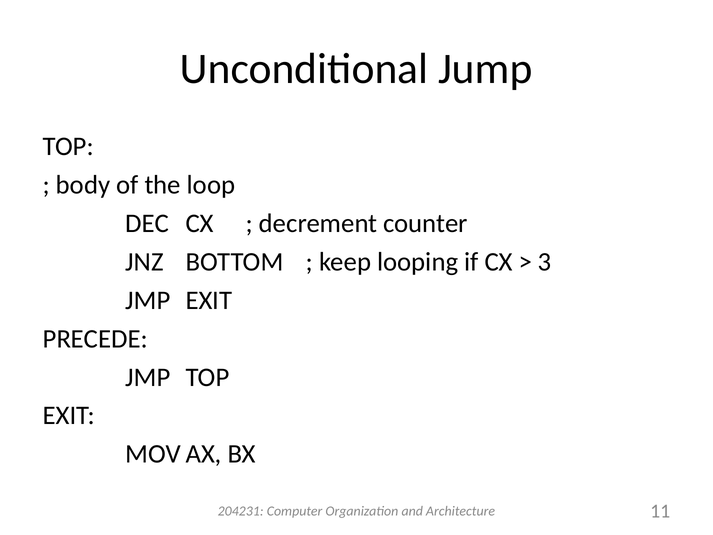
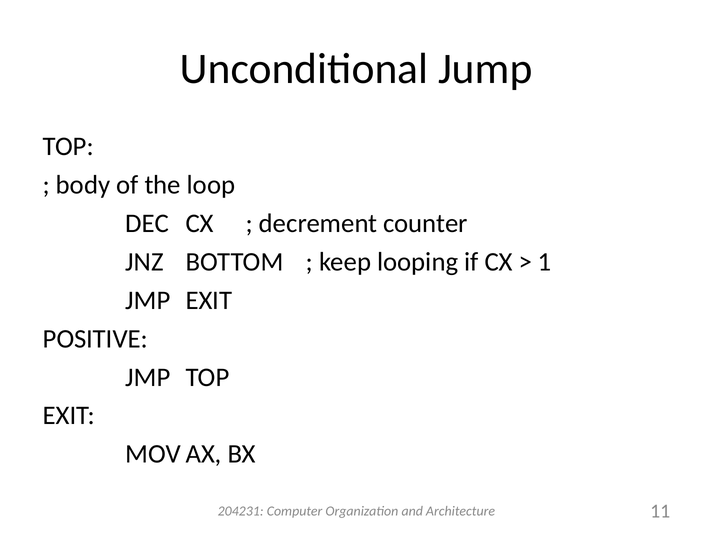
3: 3 -> 1
PRECEDE: PRECEDE -> POSITIVE
